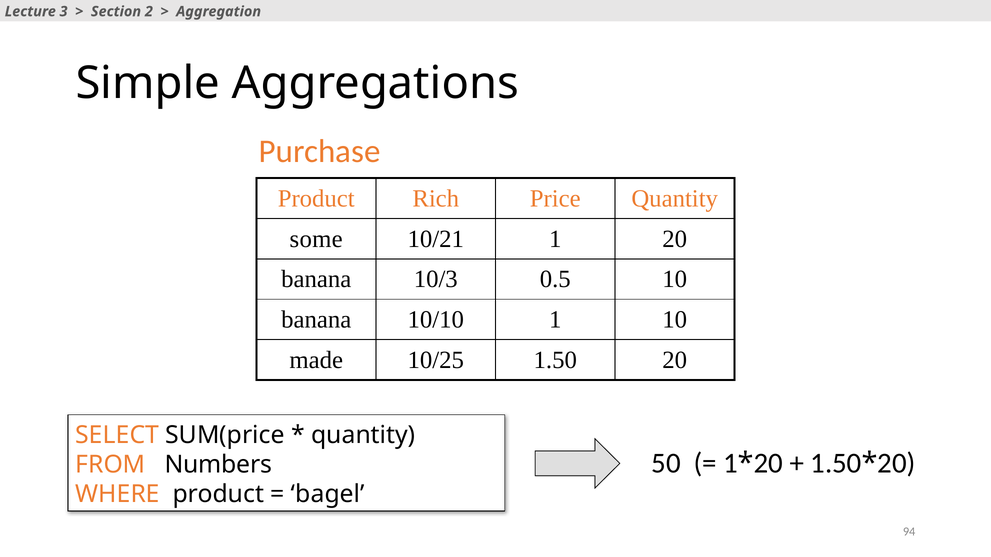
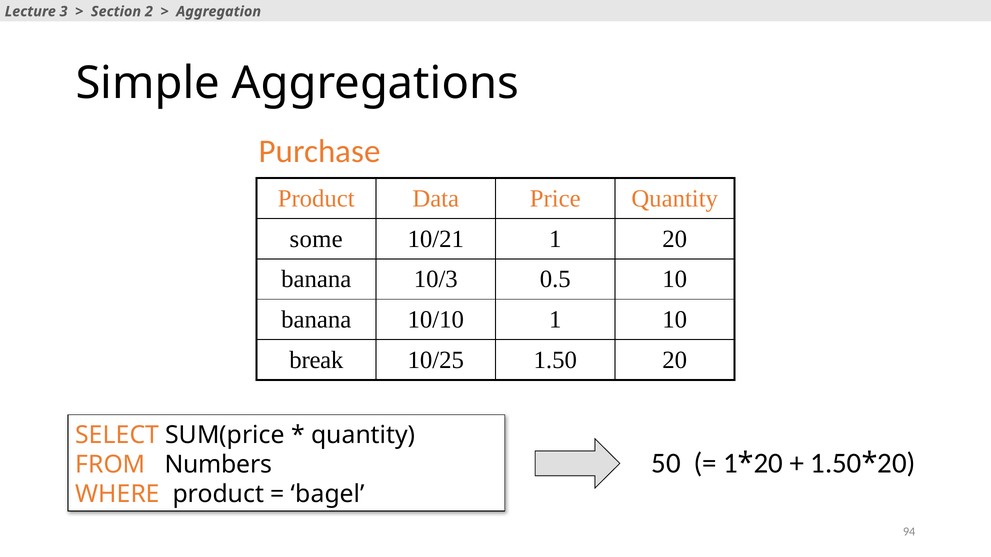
Rich: Rich -> Data
made: made -> break
